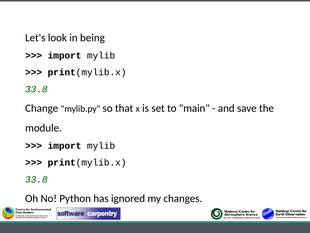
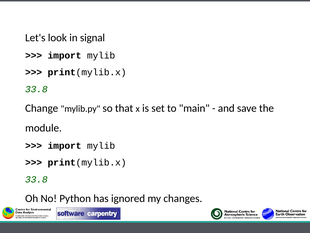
being: being -> signal
